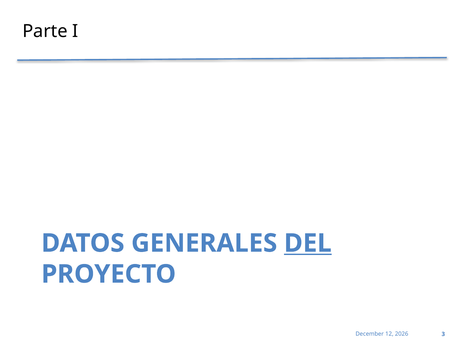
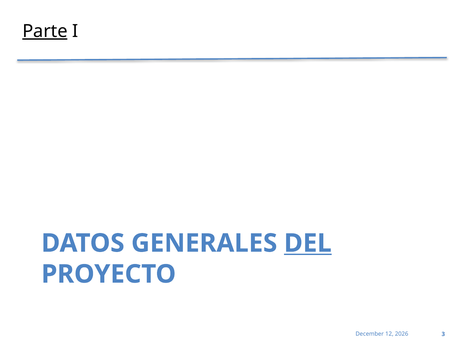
Parte underline: none -> present
